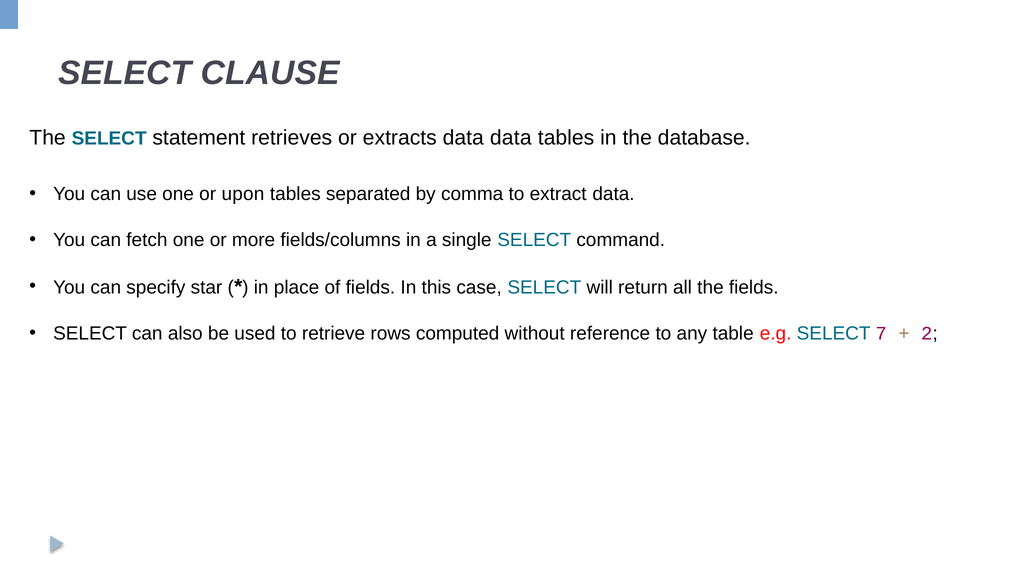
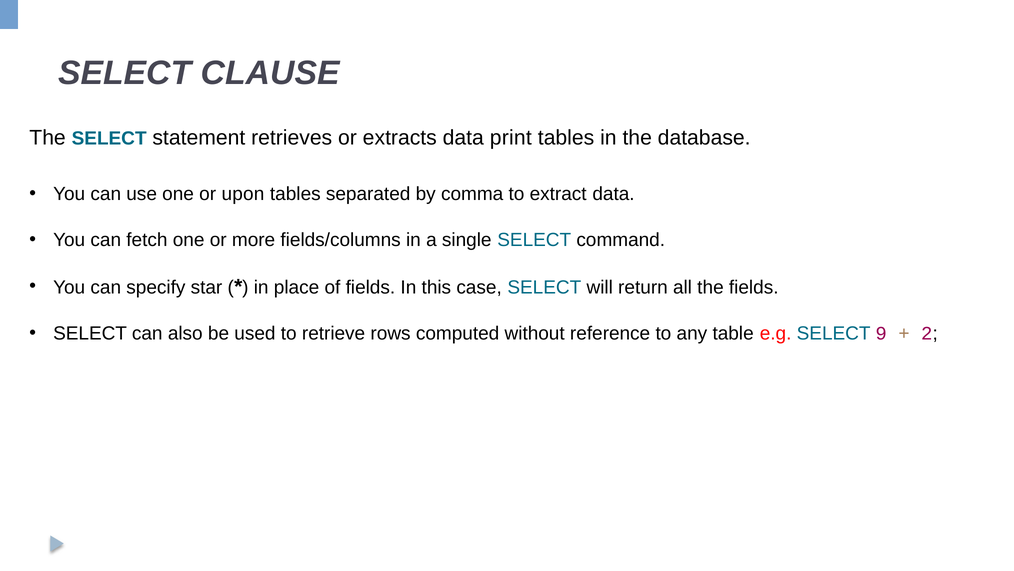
data data: data -> print
7: 7 -> 9
